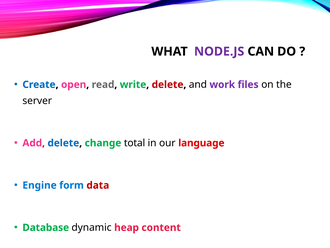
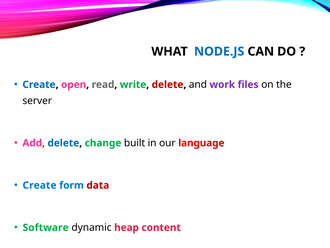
NODE.JS colour: purple -> blue
total: total -> built
Engine at (40, 185): Engine -> Create
Database: Database -> Software
